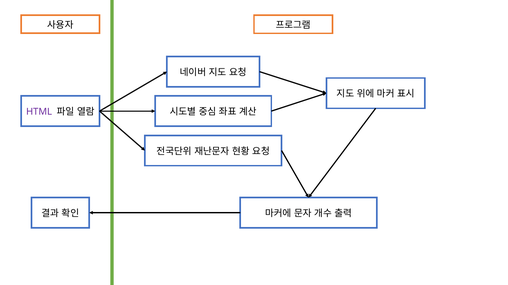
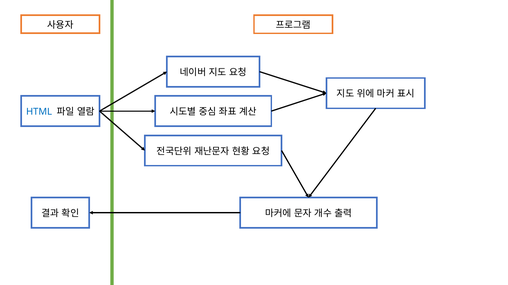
HTML colour: purple -> blue
